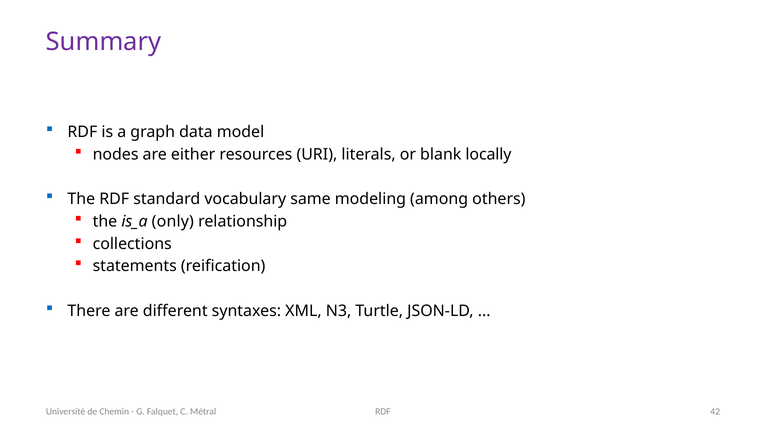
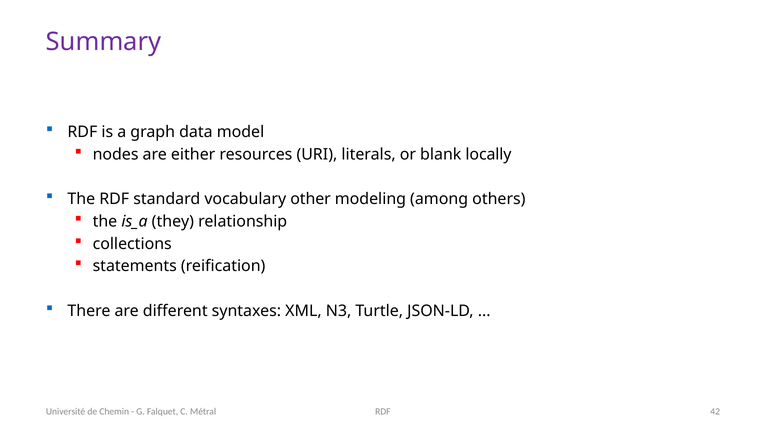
same: same -> other
only: only -> they
